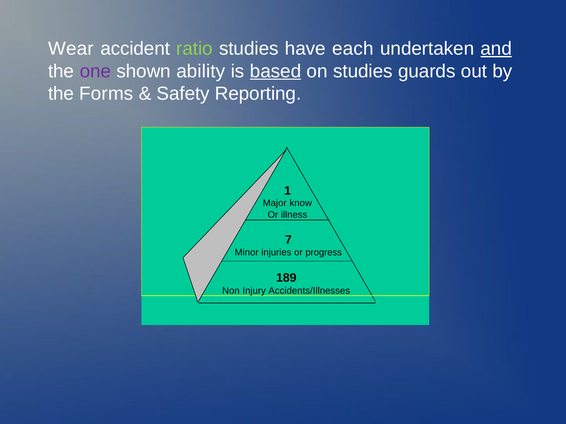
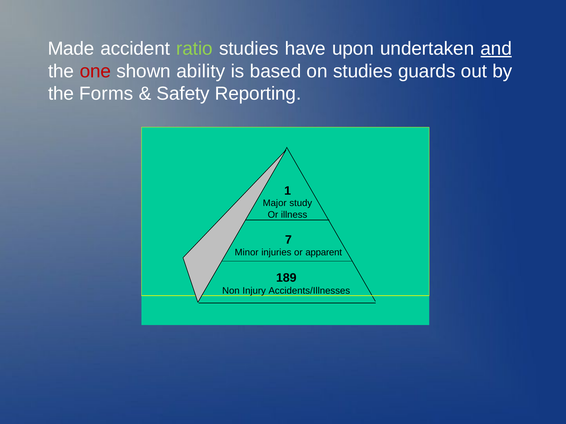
Wear: Wear -> Made
each: each -> upon
one colour: purple -> red
based underline: present -> none
know: know -> study
progress: progress -> apparent
